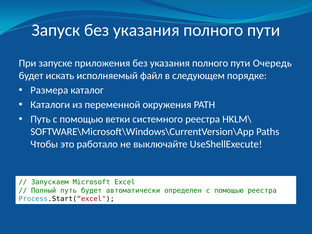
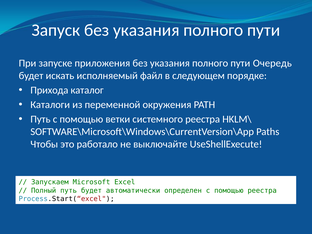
Размера: Размера -> Прихода
